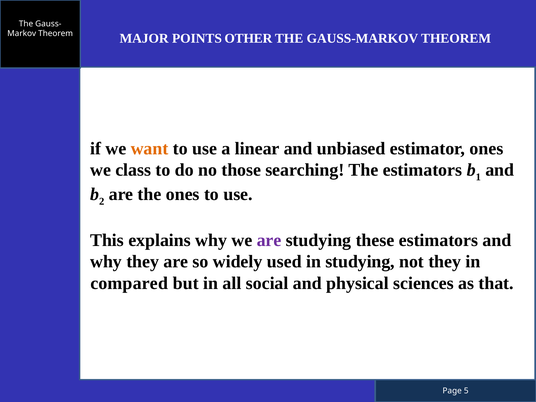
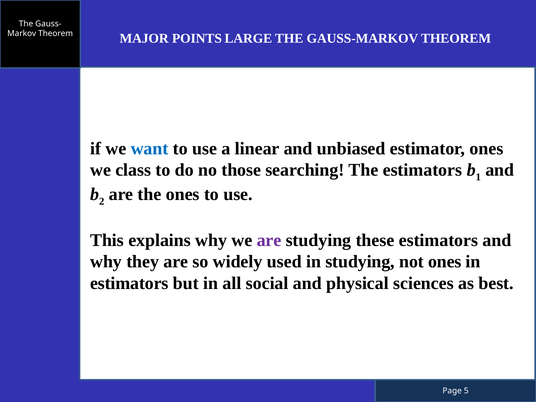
OTHER: OTHER -> LARGE
want colour: orange -> blue
not they: they -> ones
compared at (129, 283): compared -> estimators
that: that -> best
